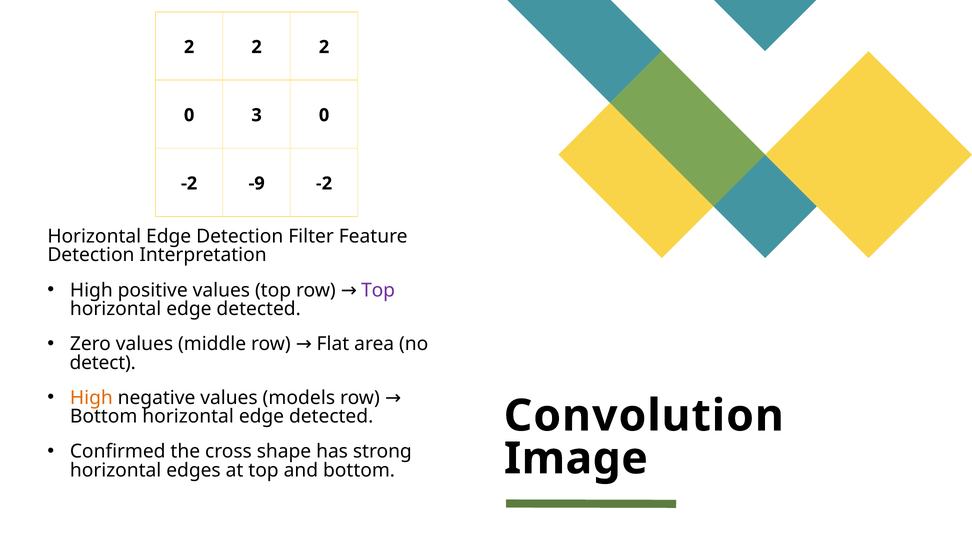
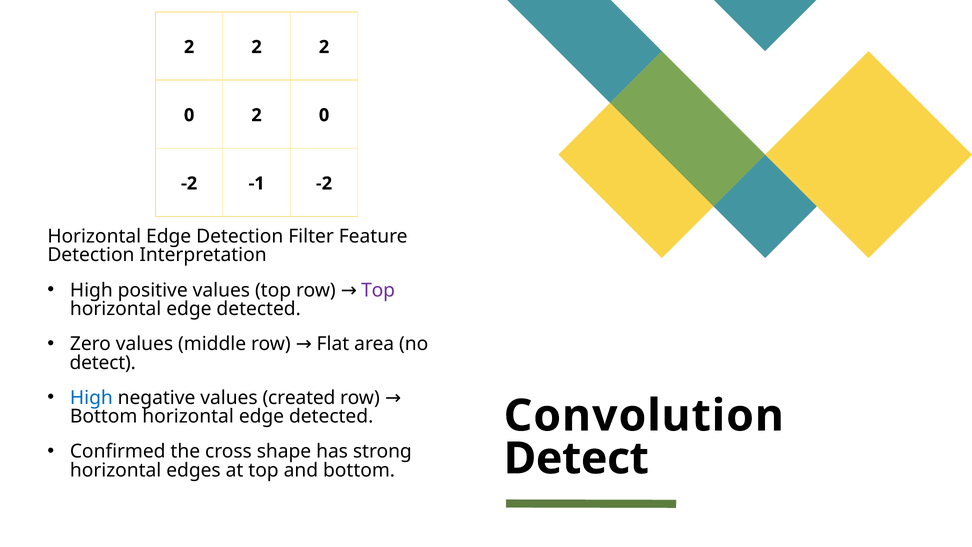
0 3: 3 -> 2
-9: -9 -> -1
High at (91, 398) colour: orange -> blue
models: models -> created
Image at (576, 458): Image -> Detect
